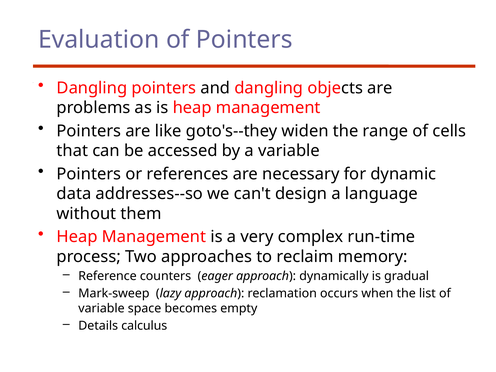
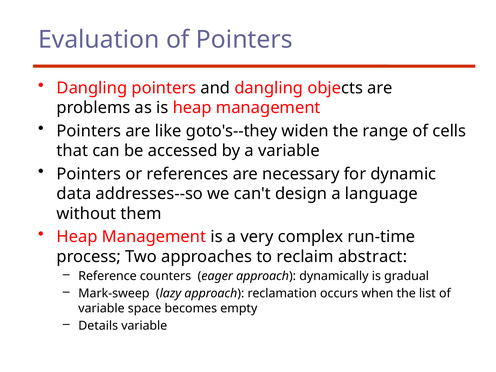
memory: memory -> abstract
Details calculus: calculus -> variable
